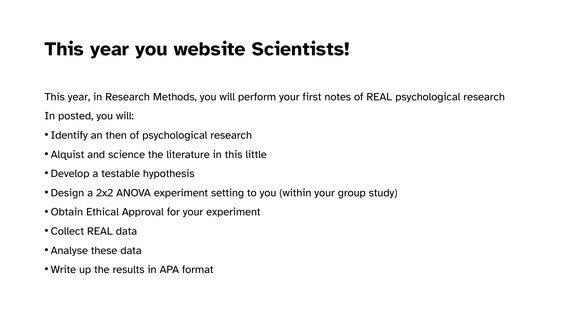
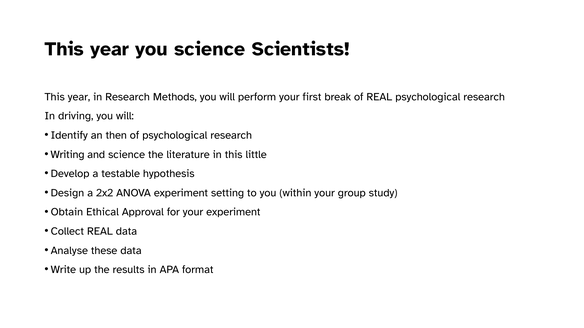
you website: website -> science
notes: notes -> break
posted: posted -> driving
Alquist: Alquist -> Writing
